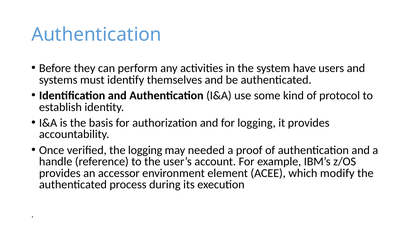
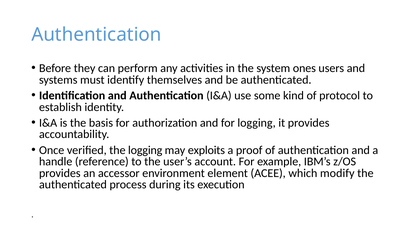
have: have -> ones
needed: needed -> exploits
